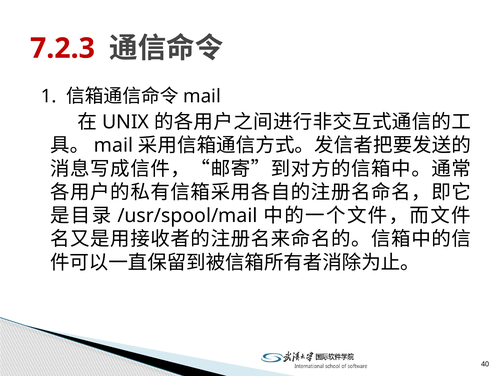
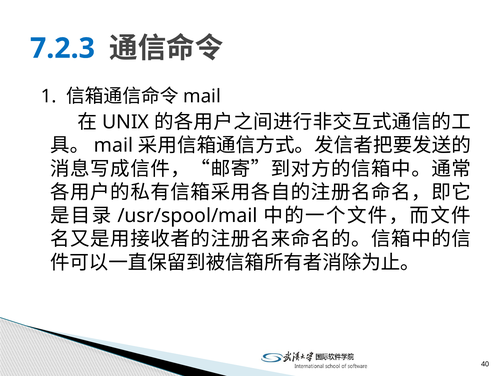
7.2.3 colour: red -> blue
